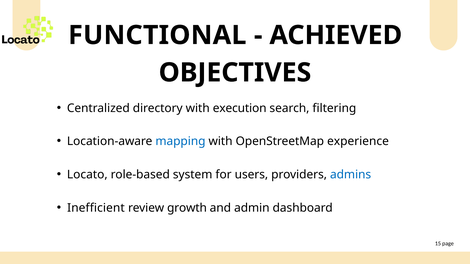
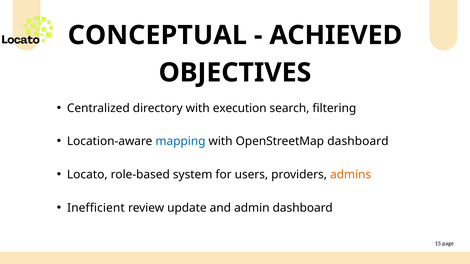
FUNCTIONAL: FUNCTIONAL -> CONCEPTUAL
OpenStreetMap experience: experience -> dashboard
admins colour: blue -> orange
growth: growth -> update
